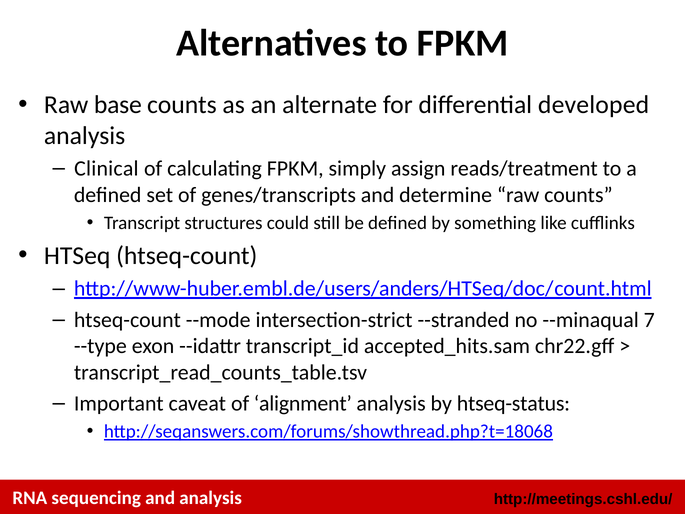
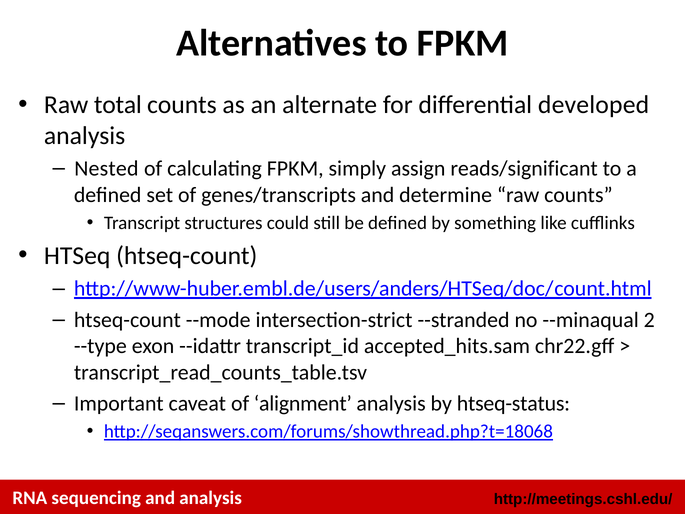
base: base -> total
Clinical: Clinical -> Nested
reads/treatment: reads/treatment -> reads/significant
7: 7 -> 2
